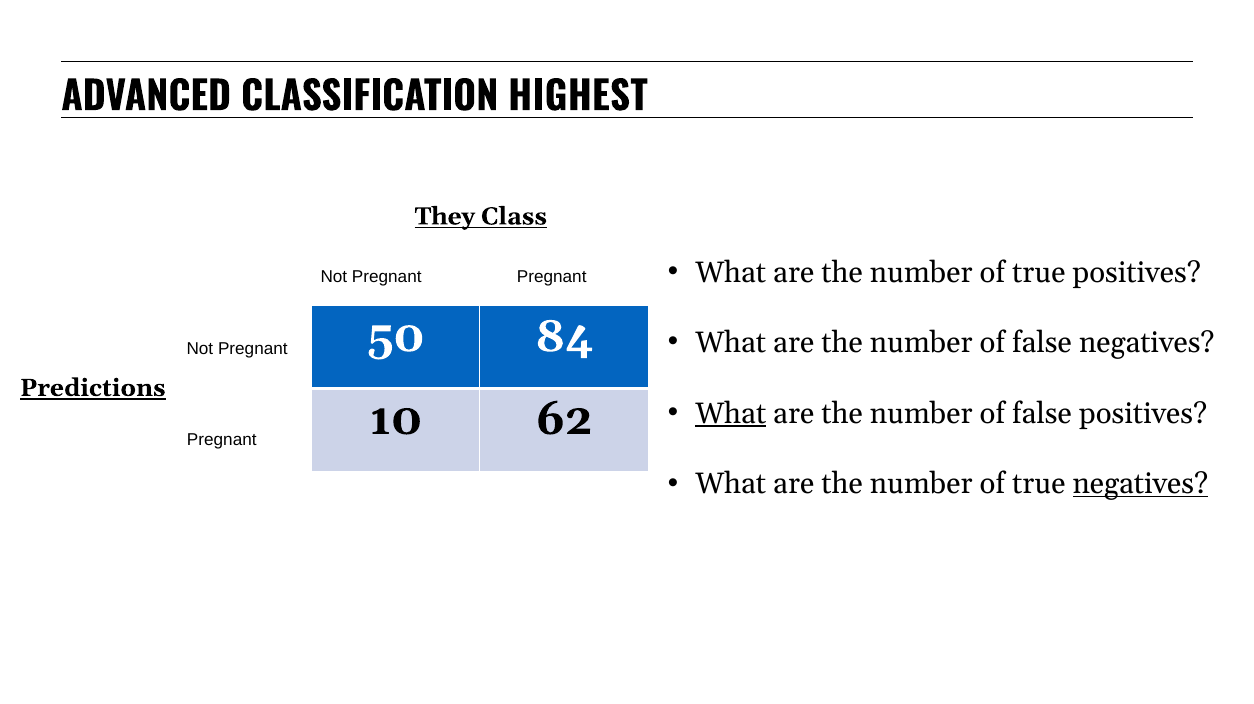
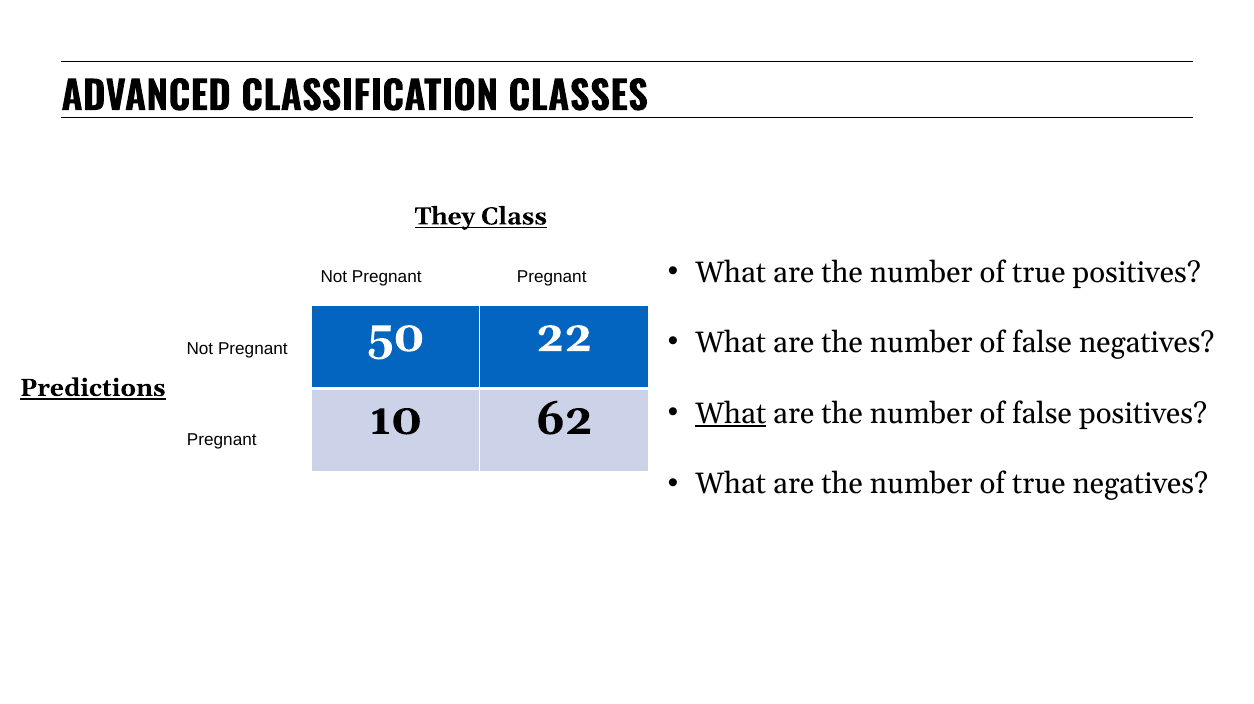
HIGHEST: HIGHEST -> CLASSES
84: 84 -> 22
negatives at (1140, 484) underline: present -> none
